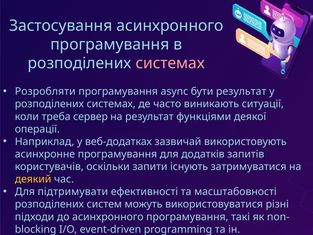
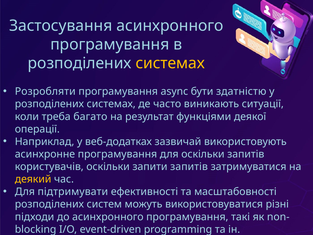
системах at (170, 63) colour: pink -> yellow
бути результат: результат -> здатністю
сервер: сервер -> багато
для додатків: додатків -> оскільки
запити існують: існують -> запитів
